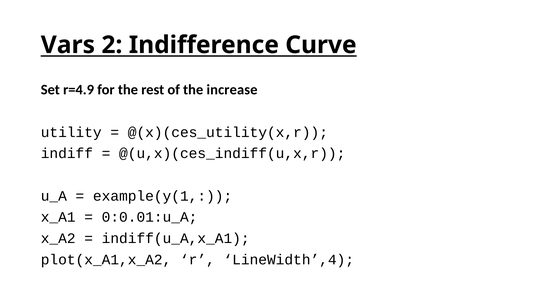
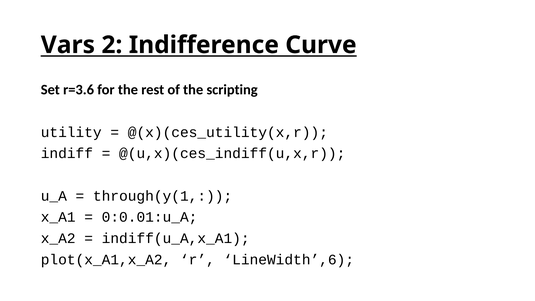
r=4.9: r=4.9 -> r=3.6
increase: increase -> scripting
example(y(1: example(y(1 -> through(y(1
LineWidth’,4: LineWidth’,4 -> LineWidth’,6
